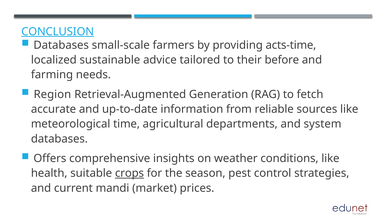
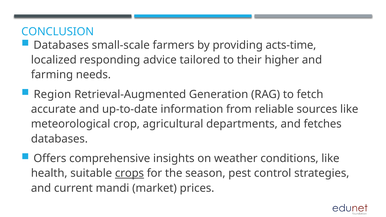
CONCLUSION underline: present -> none
sustainable: sustainable -> responding
before: before -> higher
time: time -> crop
system: system -> fetches
